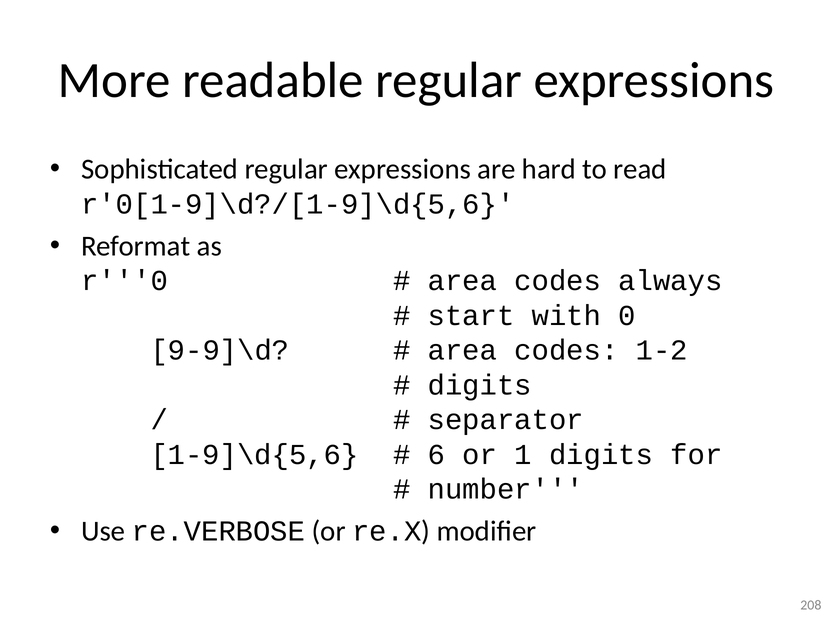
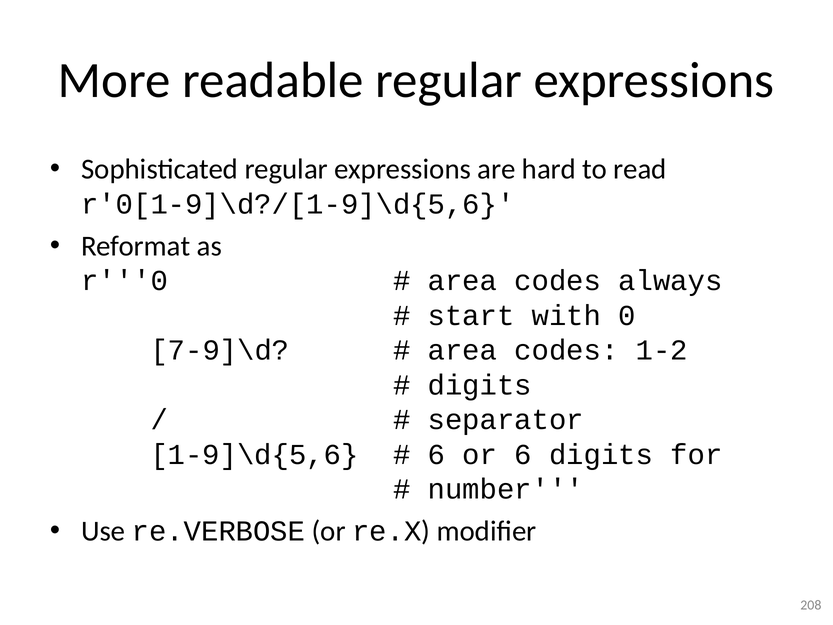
9-9]\d: 9-9]\d -> 7-9]\d
or 1: 1 -> 6
